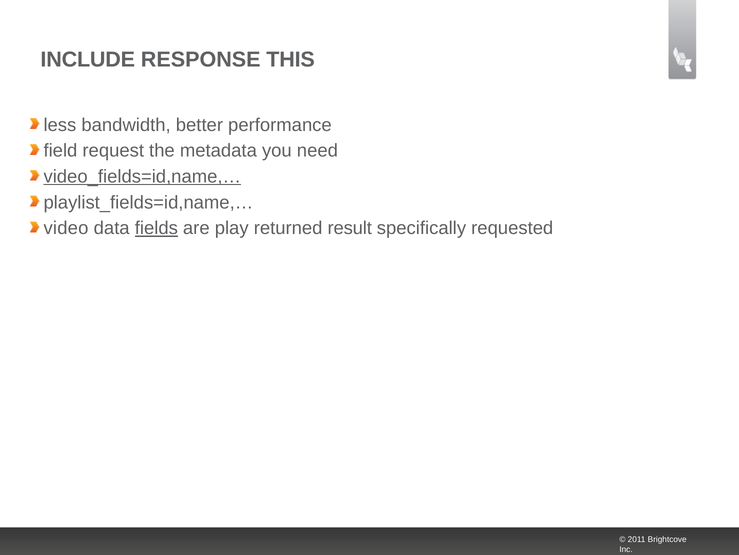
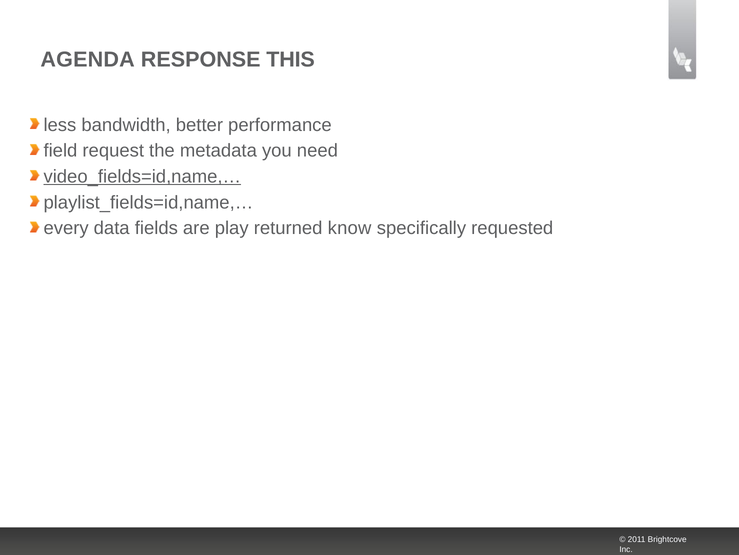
INCLUDE: INCLUDE -> AGENDA
video: video -> every
fields underline: present -> none
result: result -> know
